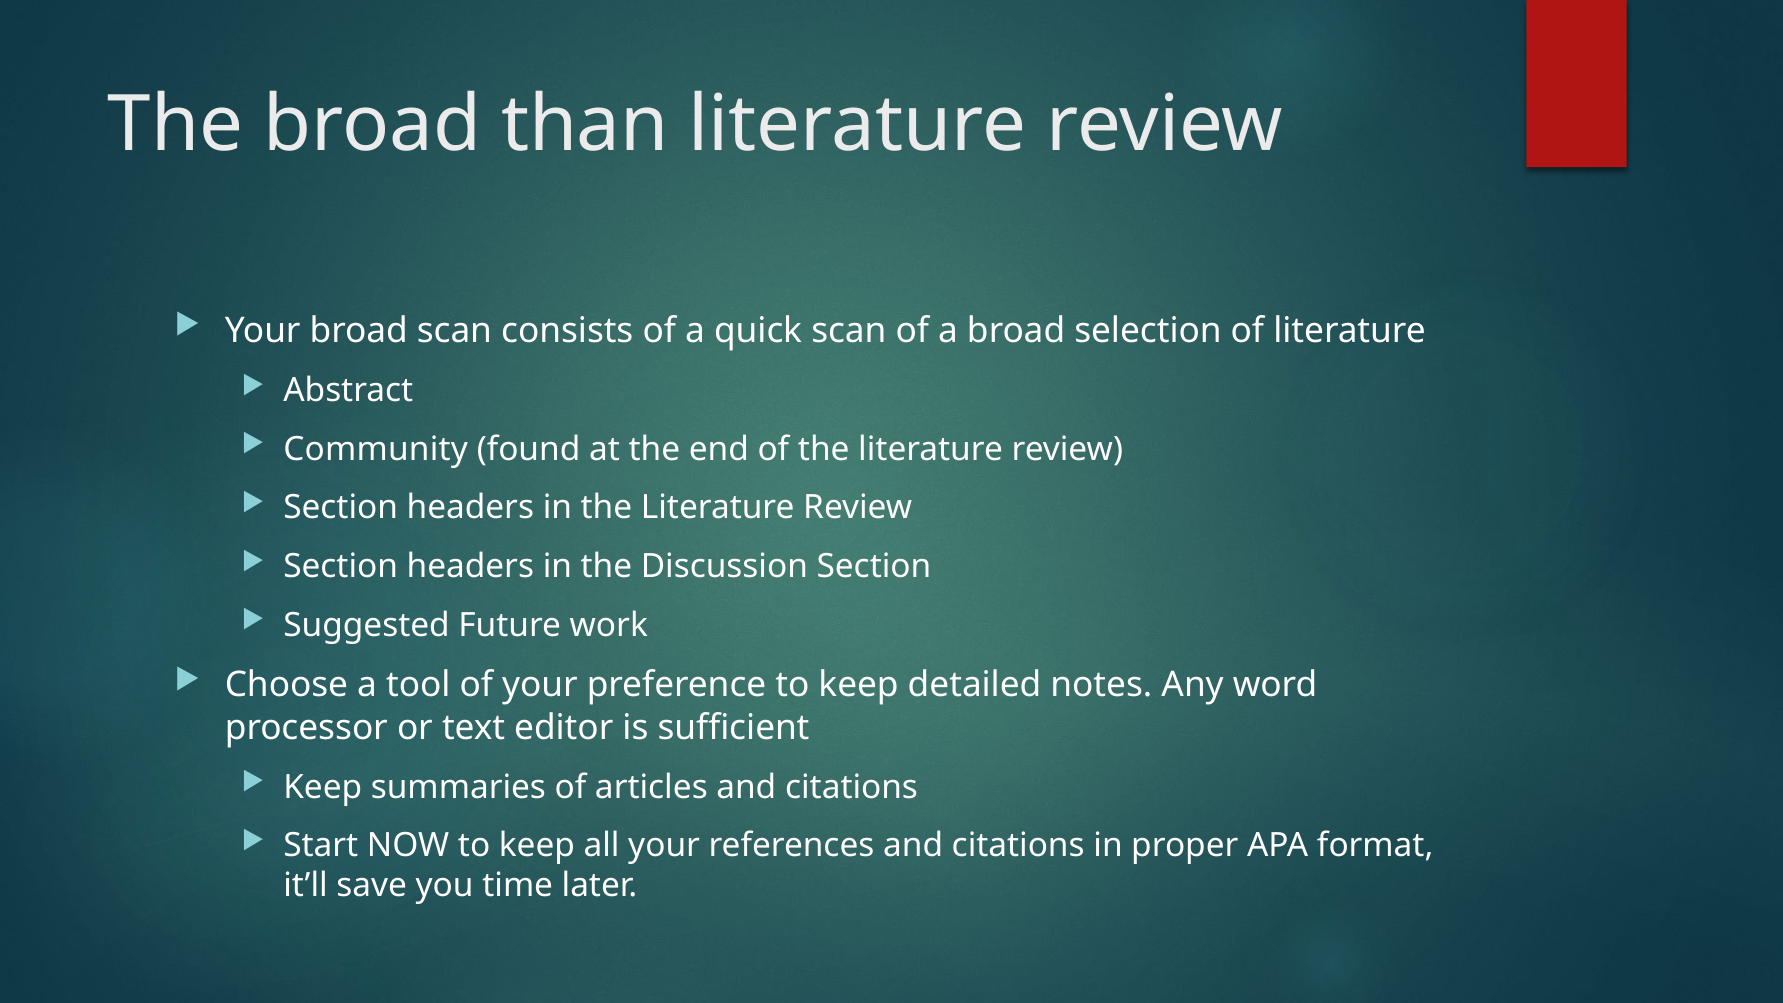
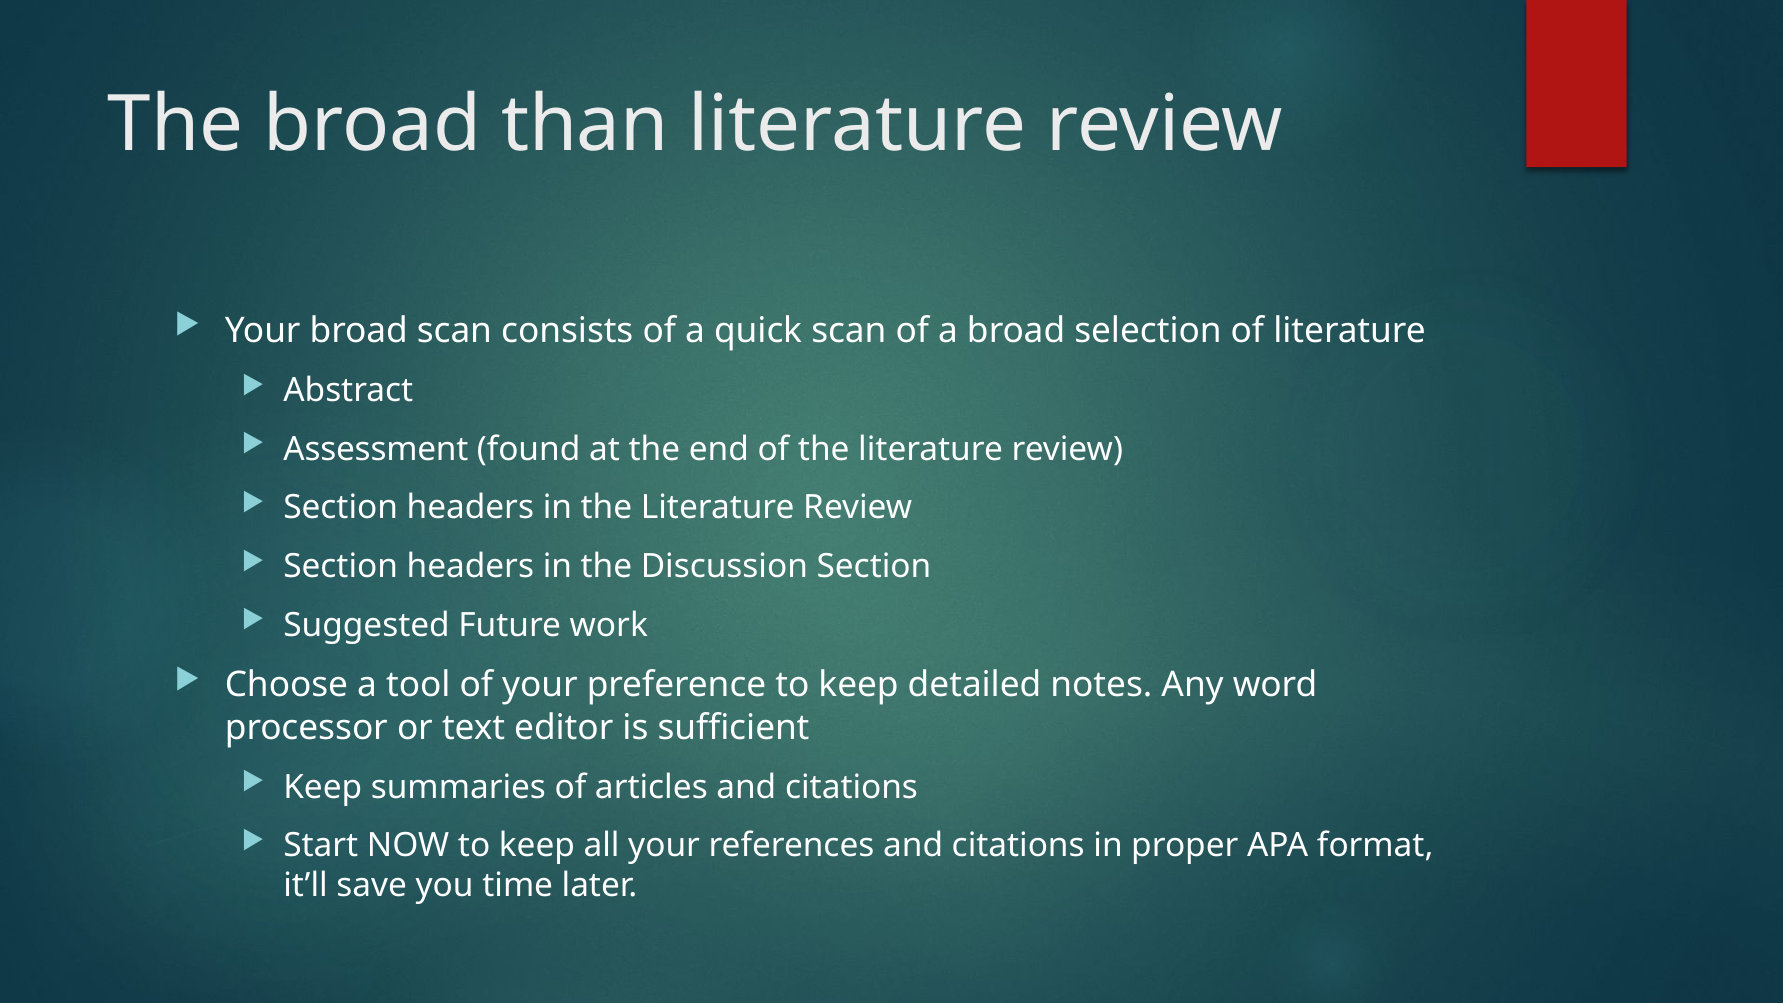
Community: Community -> Assessment
